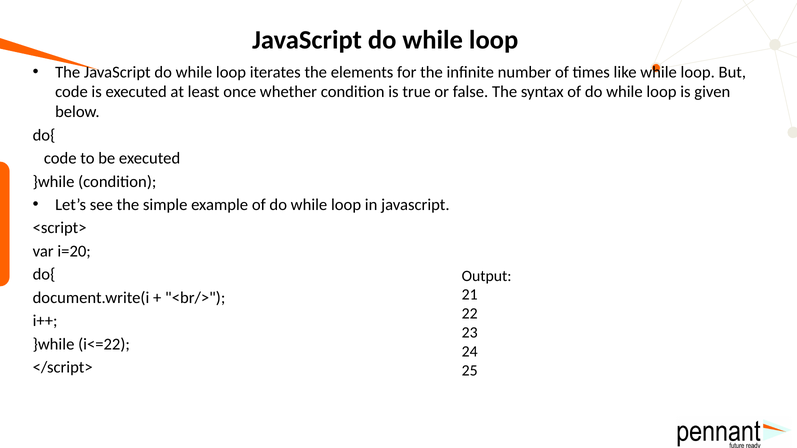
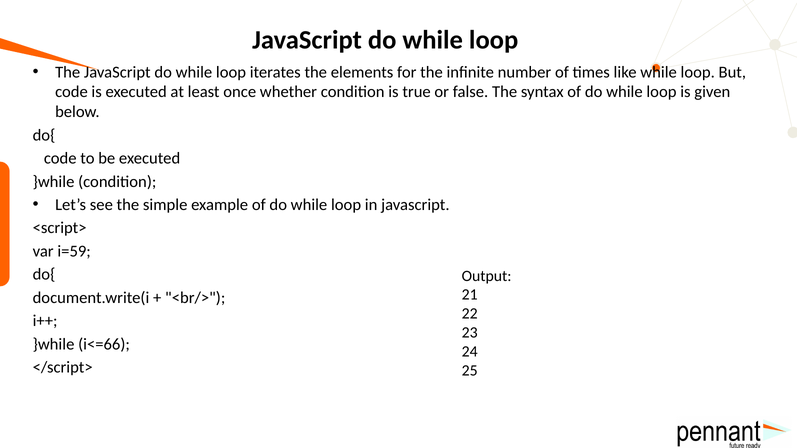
i=20: i=20 -> i=59
i<=22: i<=22 -> i<=66
